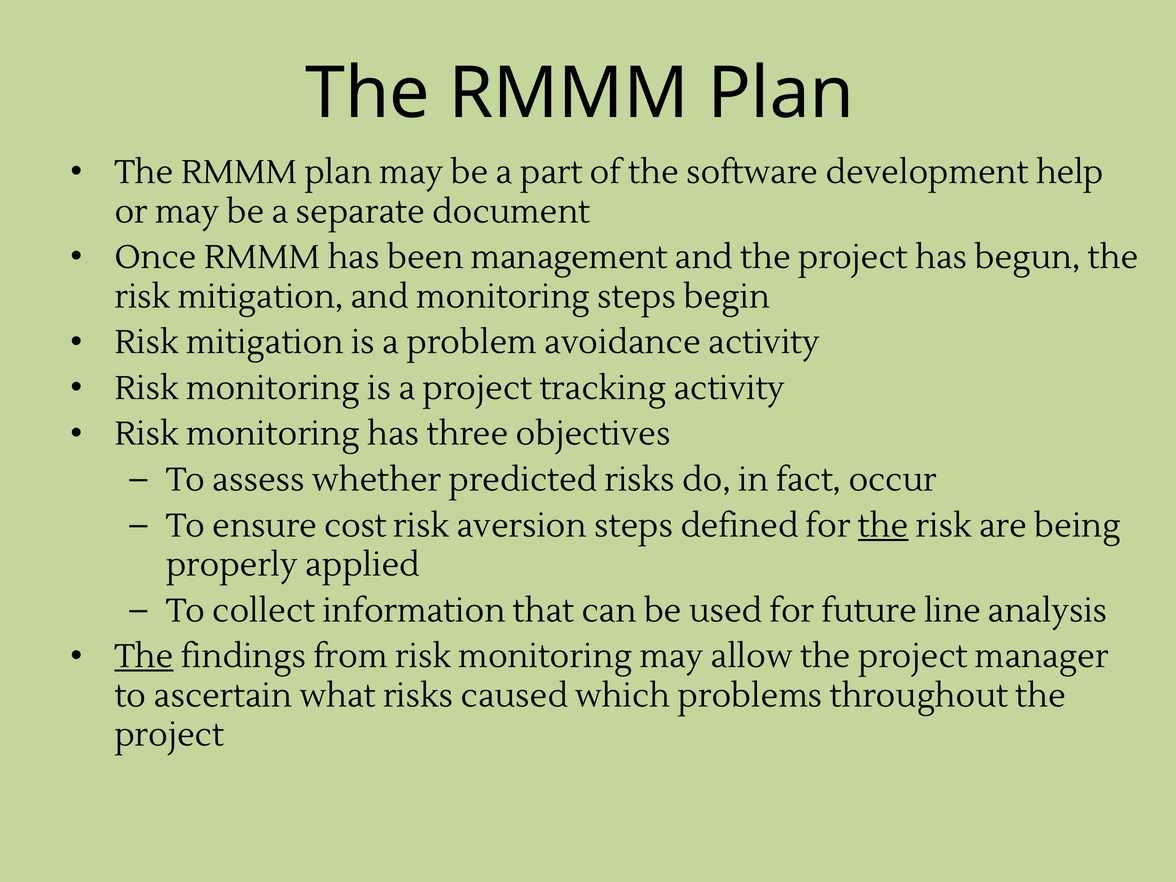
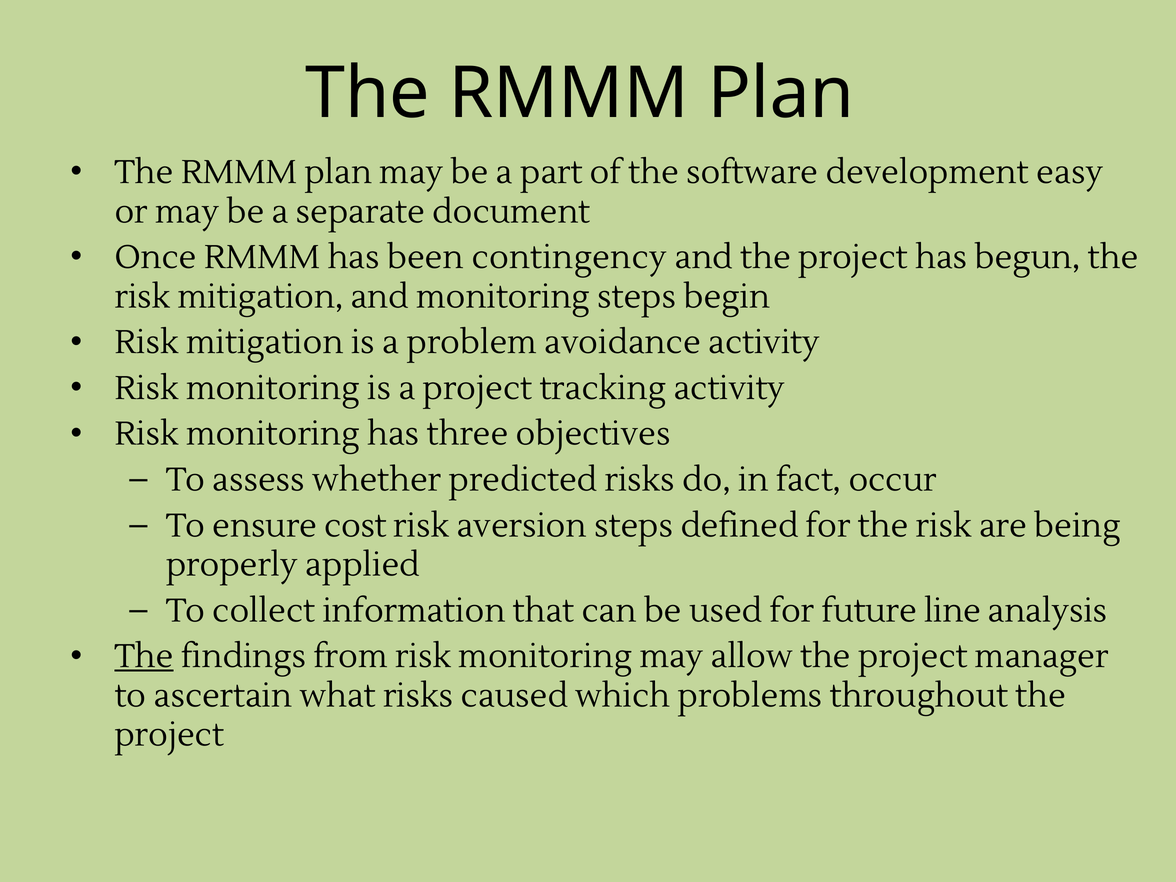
help: help -> easy
management: management -> contingency
the at (883, 526) underline: present -> none
